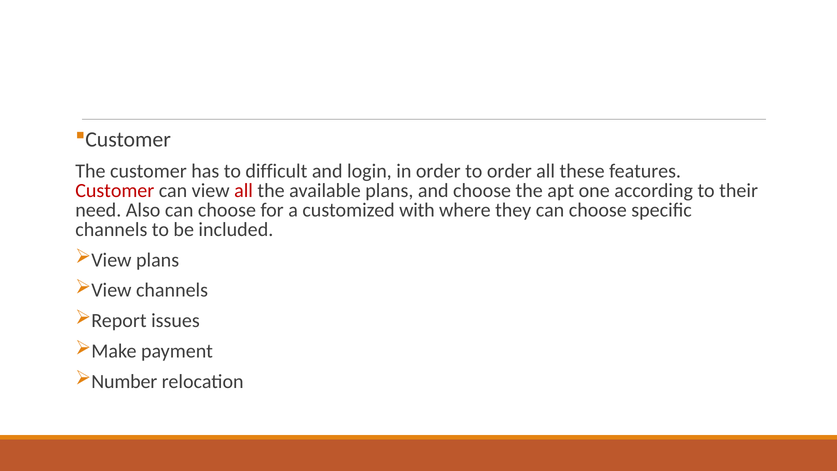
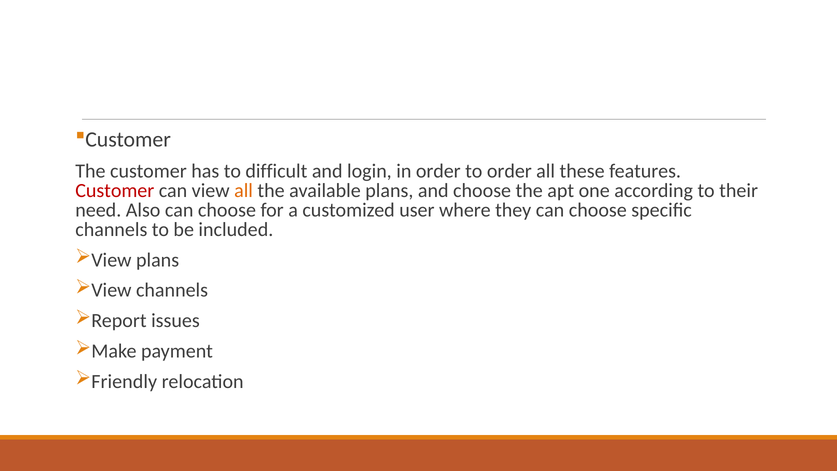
all at (244, 190) colour: red -> orange
with: with -> user
Number: Number -> Friendly
